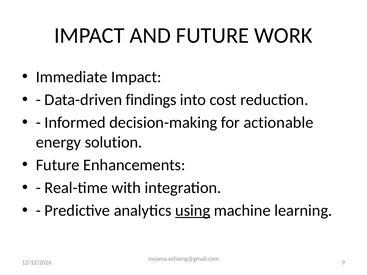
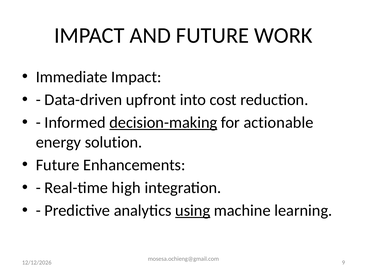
findings: findings -> upfront
decision-making underline: none -> present
with: with -> high
